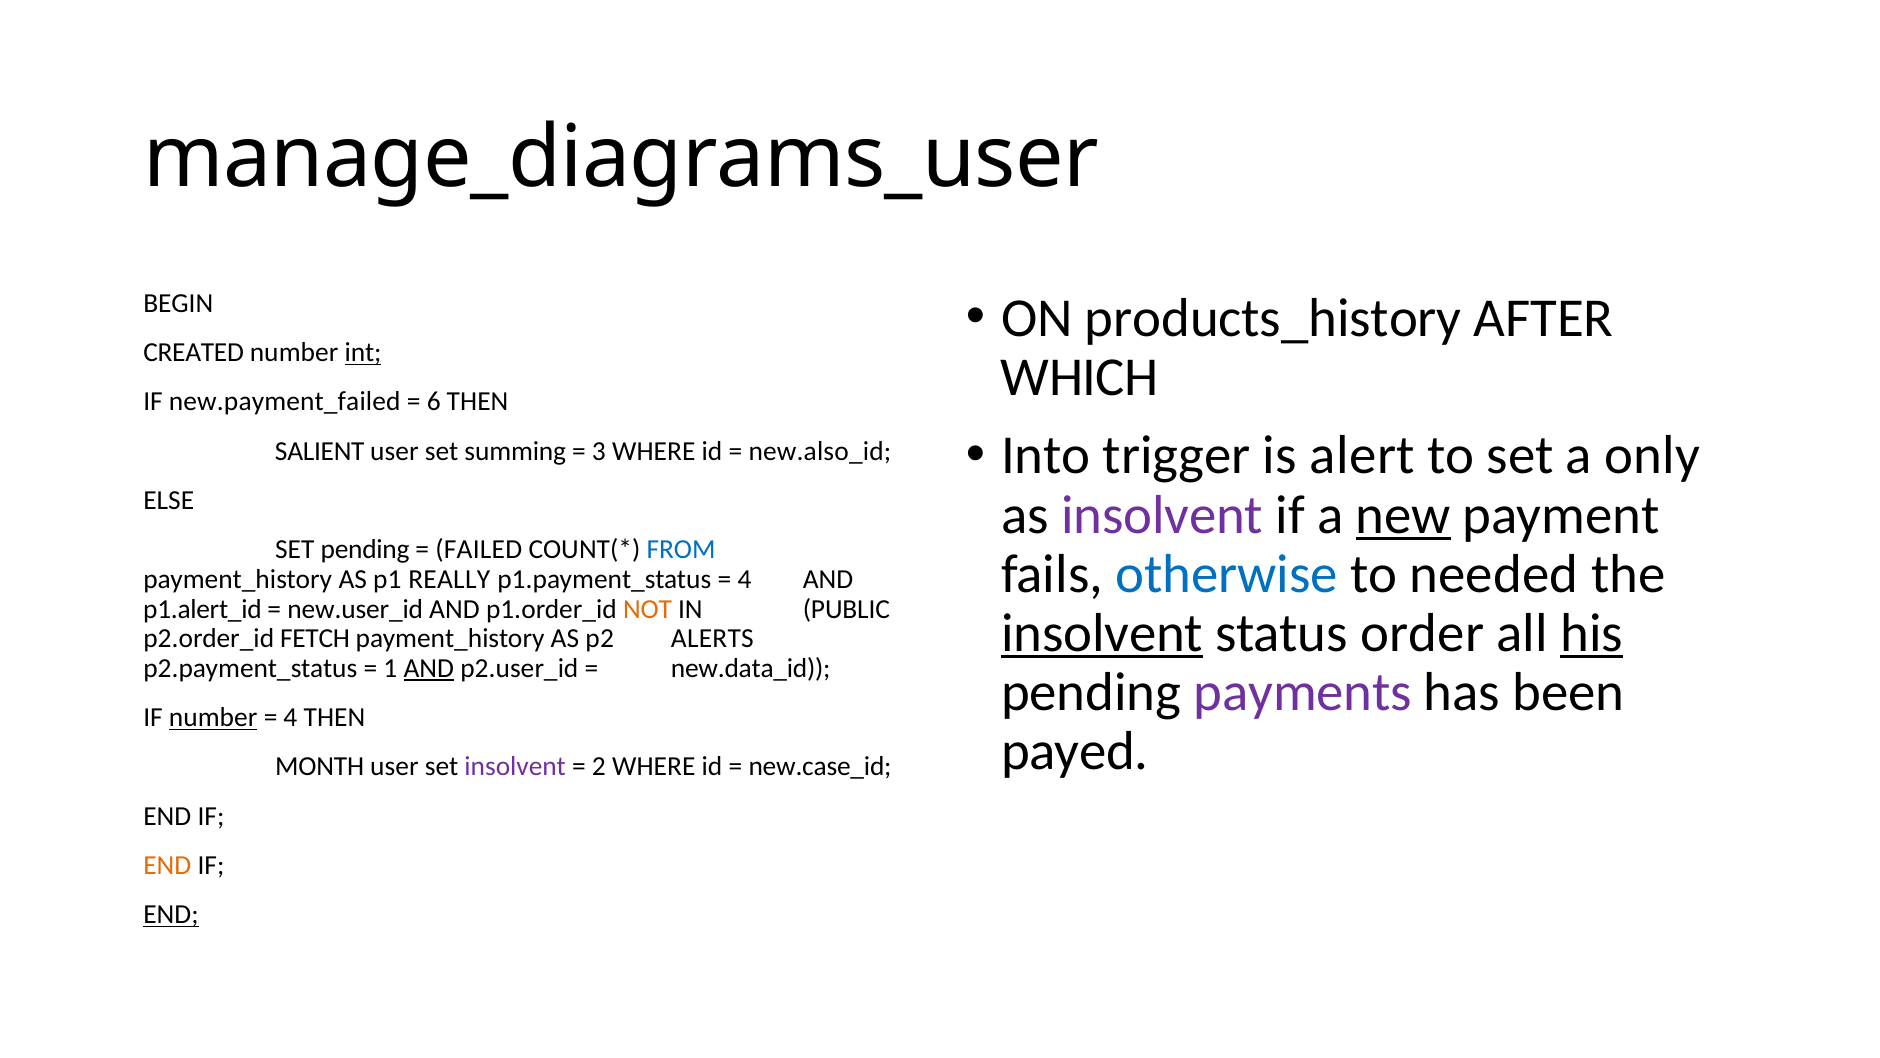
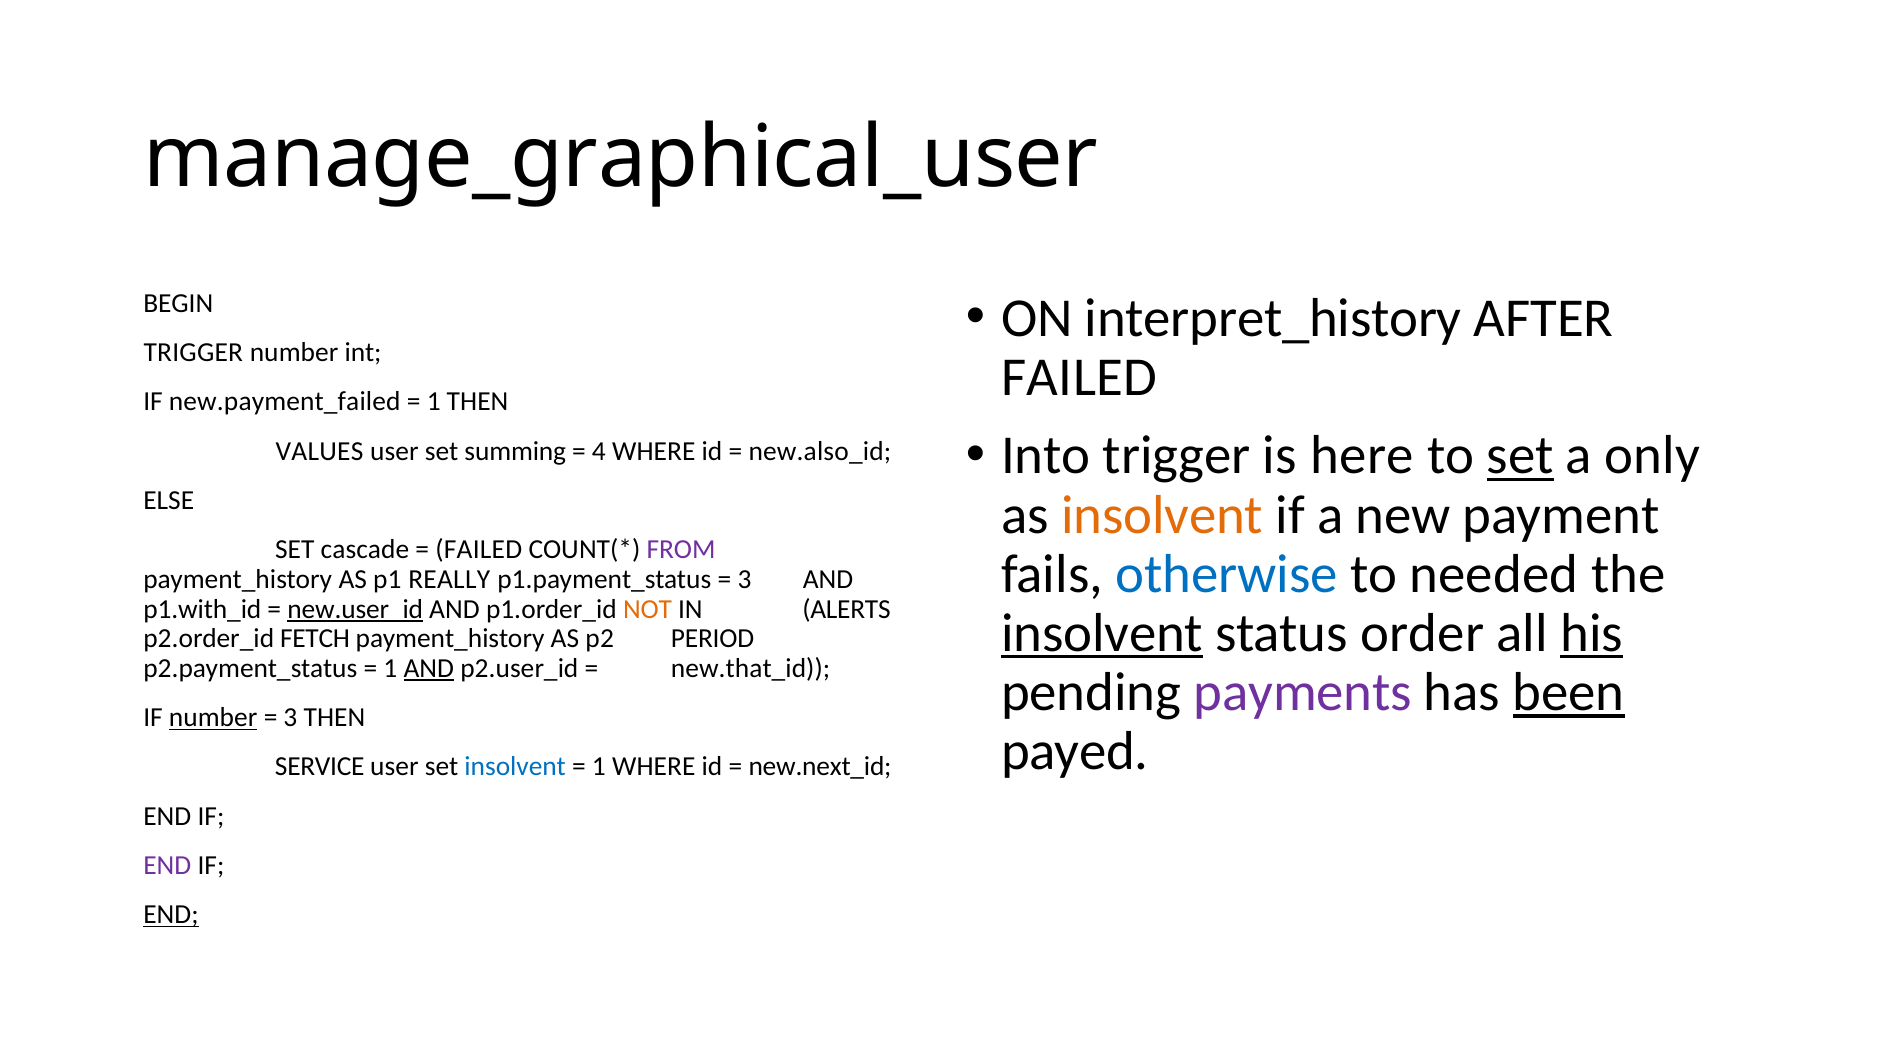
manage_diagrams_user: manage_diagrams_user -> manage_graphical_user
products_history: products_history -> interpret_history
CREATED at (194, 352): CREATED -> TRIGGER
int underline: present -> none
WHICH at (1080, 377): WHICH -> FAILED
6 at (434, 402): 6 -> 1
alert: alert -> here
set at (1520, 456) underline: none -> present
SALIENT: SALIENT -> VALUES
3: 3 -> 4
insolvent at (1162, 515) colour: purple -> orange
new underline: present -> none
SET pending: pending -> cascade
FROM colour: blue -> purple
4 at (745, 579): 4 -> 3
p1.alert_id: p1.alert_id -> p1.with_id
new.user_id underline: none -> present
PUBLIC: PUBLIC -> ALERTS
ALERTS: ALERTS -> PERIOD
new.data_id: new.data_id -> new.that_id
been underline: none -> present
4 at (290, 717): 4 -> 3
MONTH: MONTH -> SERVICE
insolvent at (515, 766) colour: purple -> blue
2 at (599, 766): 2 -> 1
new.case_id: new.case_id -> new.next_id
END at (167, 865) colour: orange -> purple
